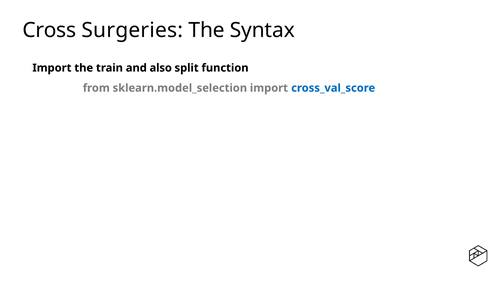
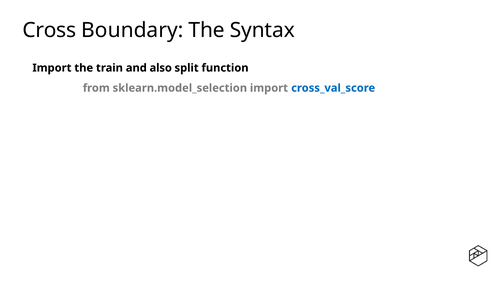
Surgeries: Surgeries -> Boundary
